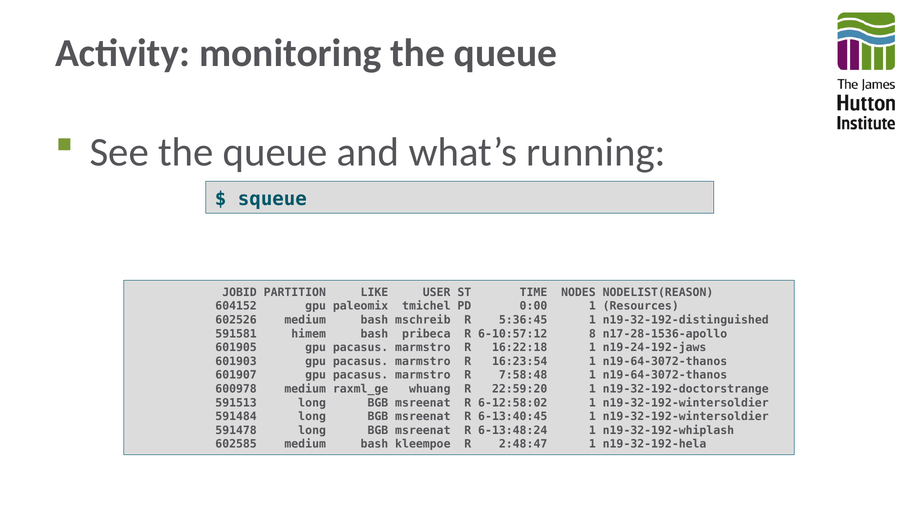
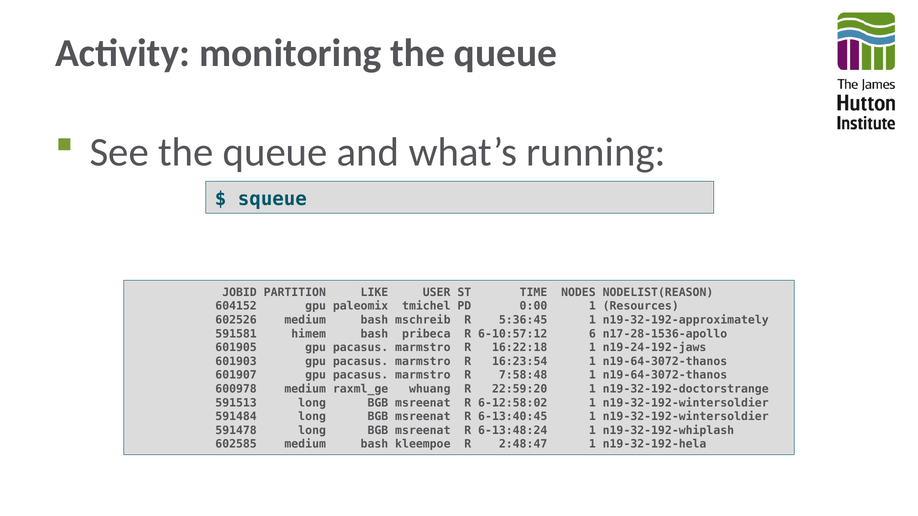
n19-32-192-distinguished: n19-32-192-distinguished -> n19-32-192-approximately
8: 8 -> 6
